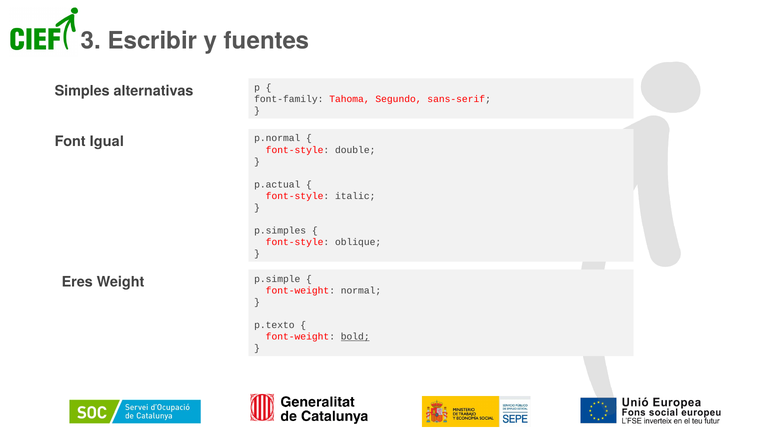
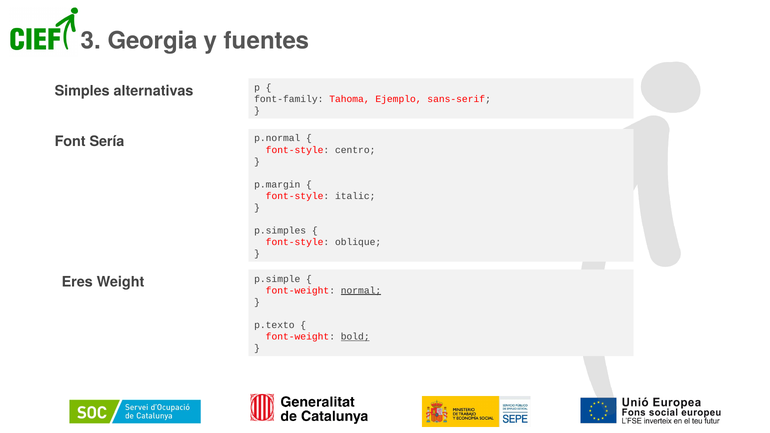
Escribir: Escribir -> Georgia
Segundo: Segundo -> Ejemplo
Igual: Igual -> Sería
double: double -> centro
p.actual: p.actual -> p.margin
normal underline: none -> present
